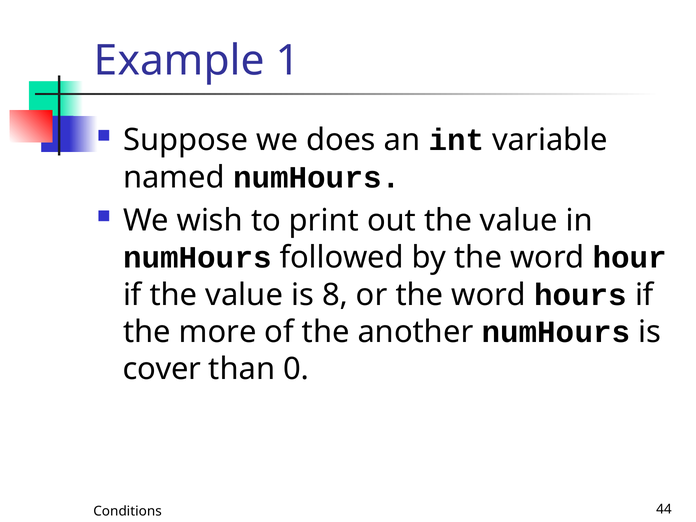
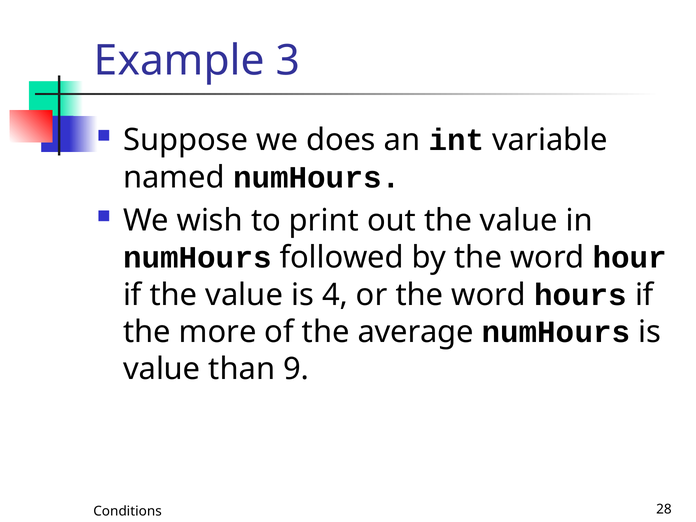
1: 1 -> 3
8: 8 -> 4
another: another -> average
cover at (162, 369): cover -> value
0: 0 -> 9
44: 44 -> 28
